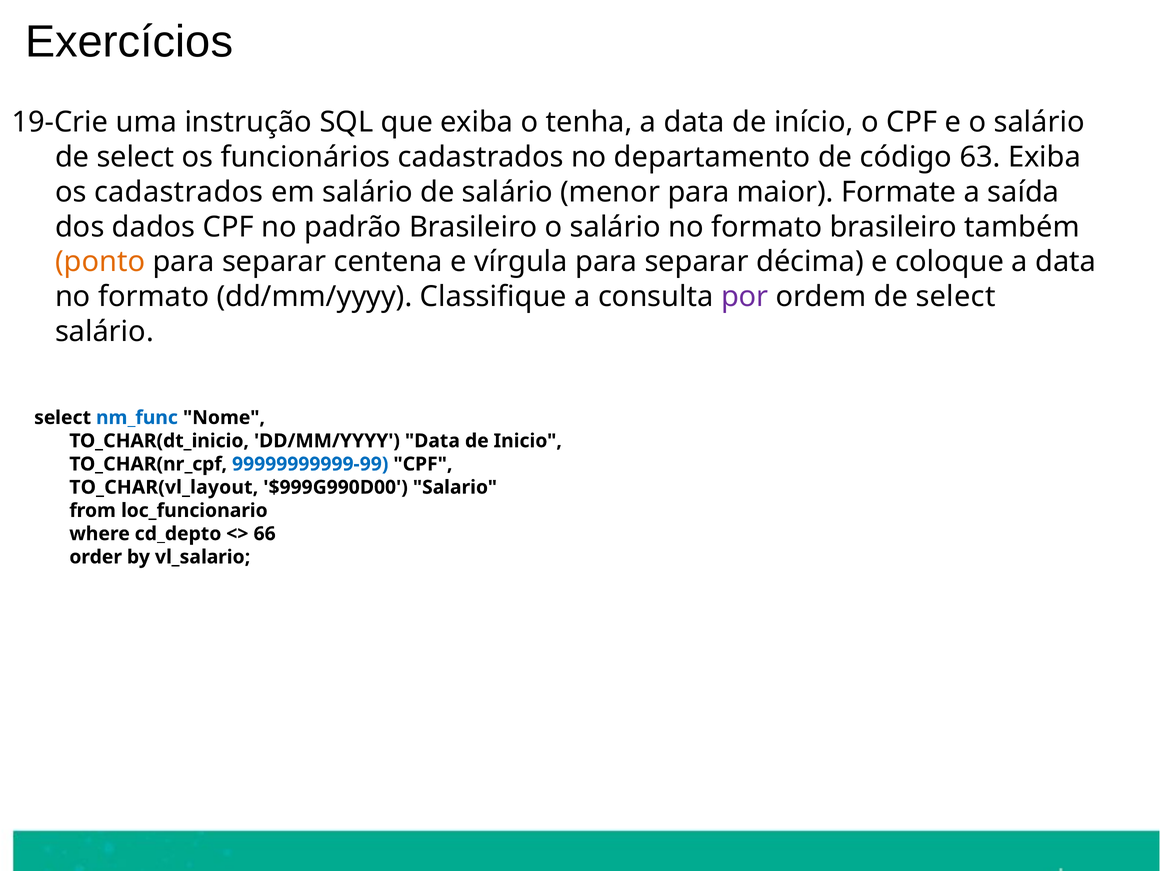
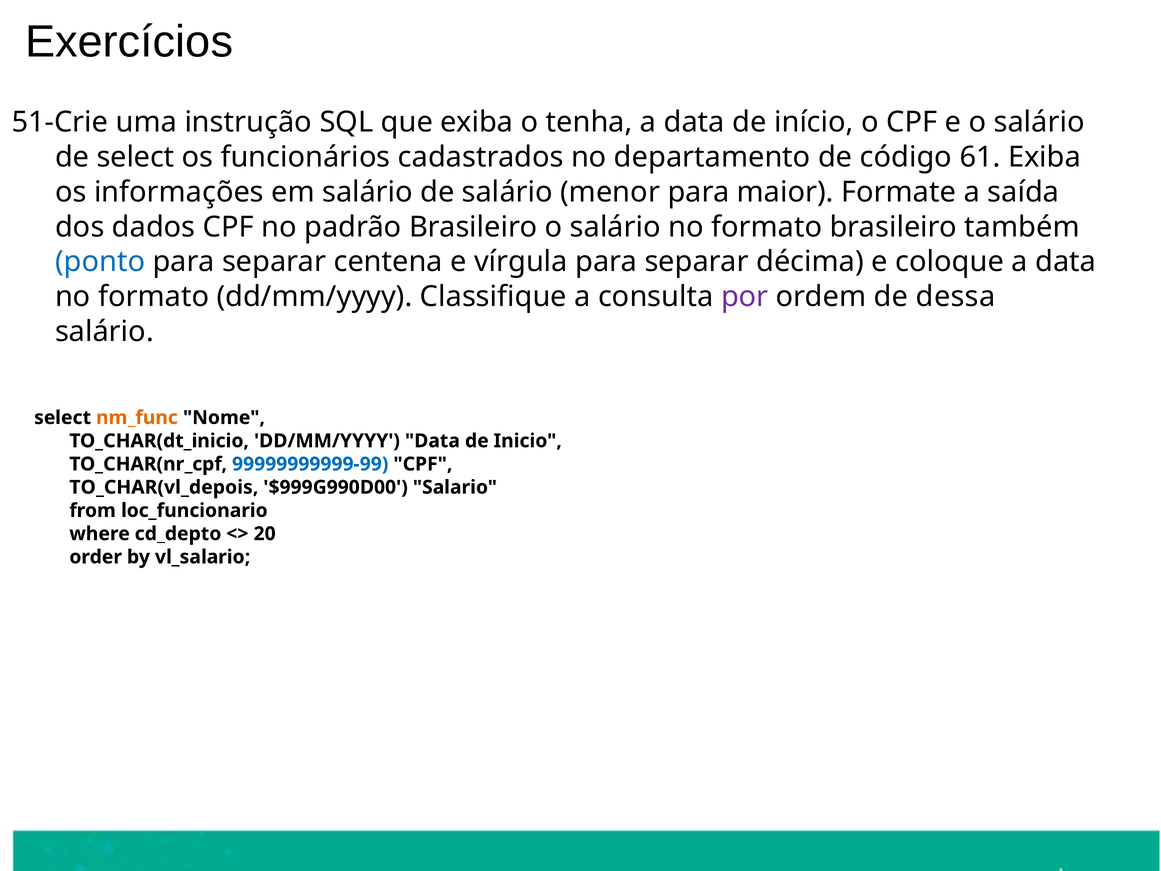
19-Crie: 19-Crie -> 51-Crie
63: 63 -> 61
os cadastrados: cadastrados -> informações
ponto colour: orange -> blue
ordem de select: select -> dessa
nm_func colour: blue -> orange
TO_CHAR(vl_layout: TO_CHAR(vl_layout -> TO_CHAR(vl_depois
66: 66 -> 20
